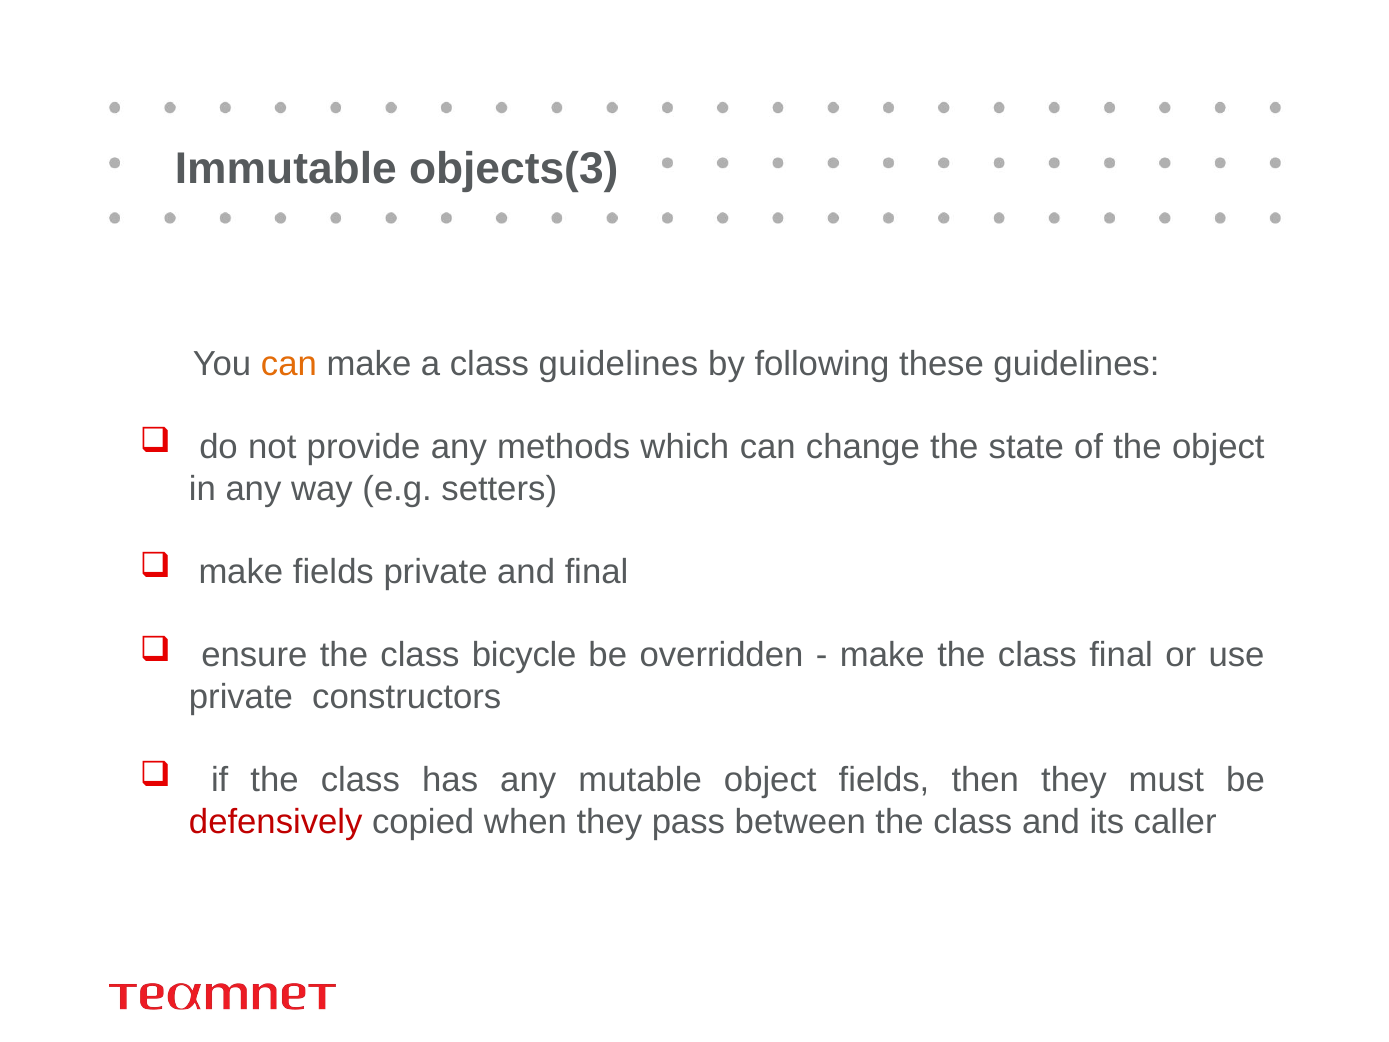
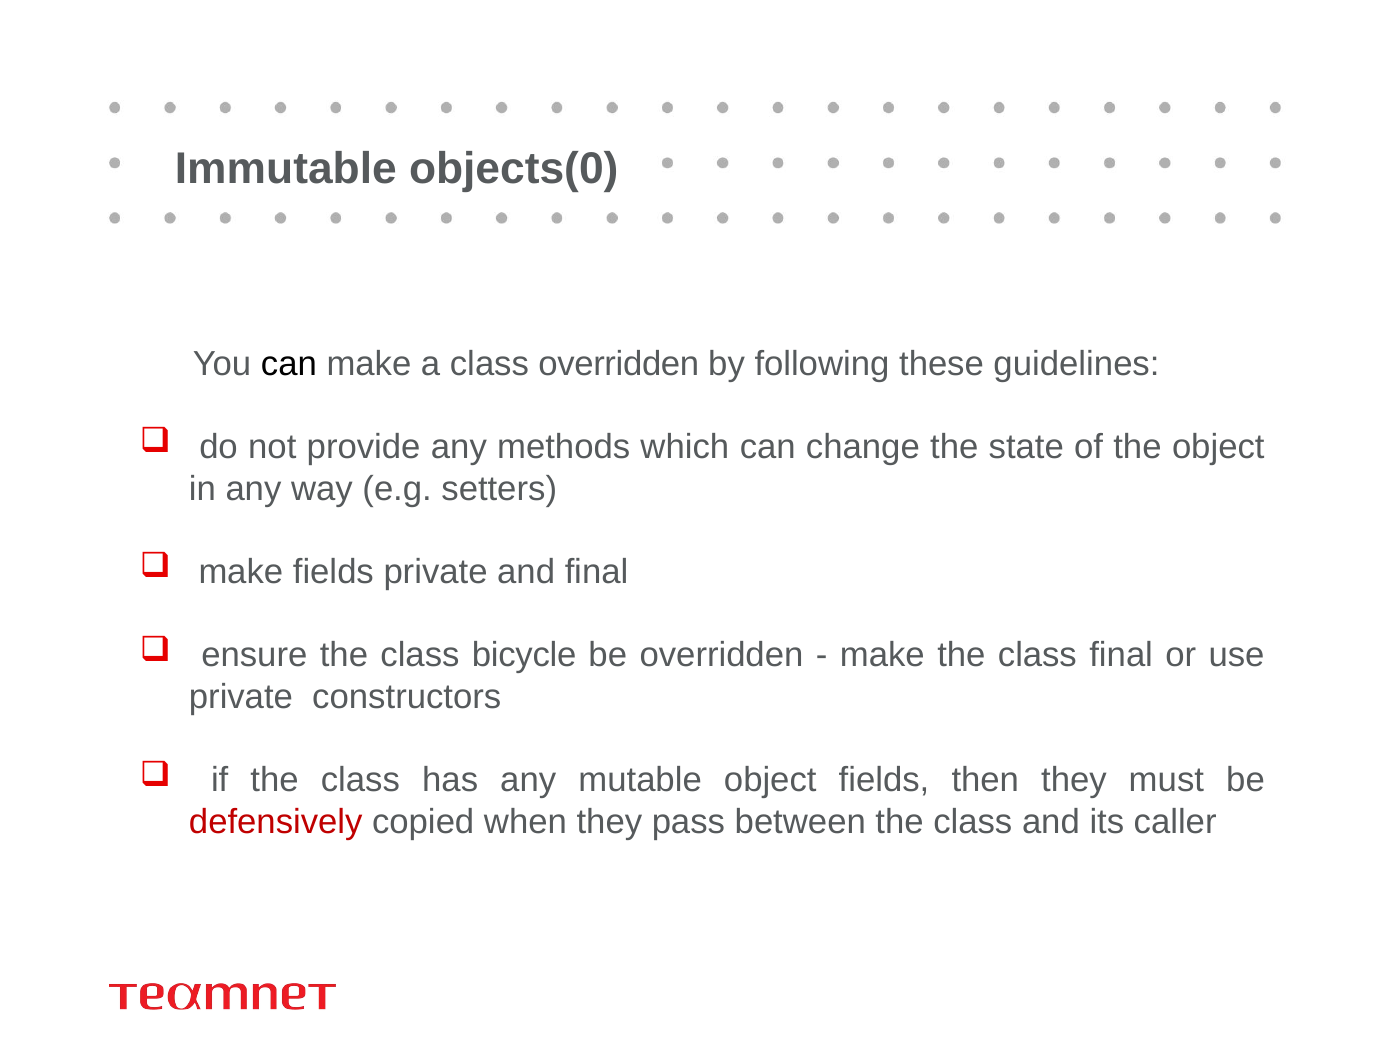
objects(3: objects(3 -> objects(0
can at (289, 364) colour: orange -> black
class guidelines: guidelines -> overridden
